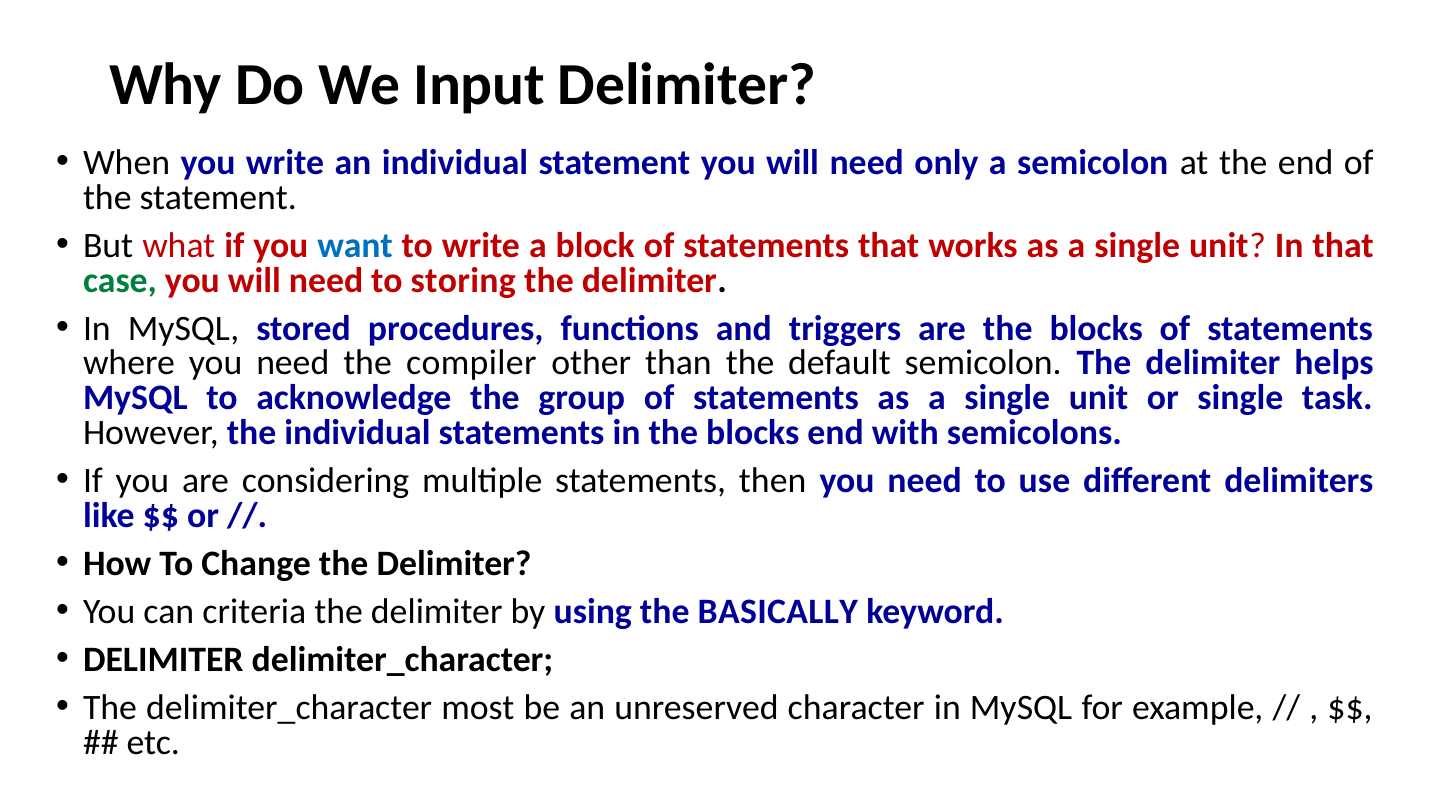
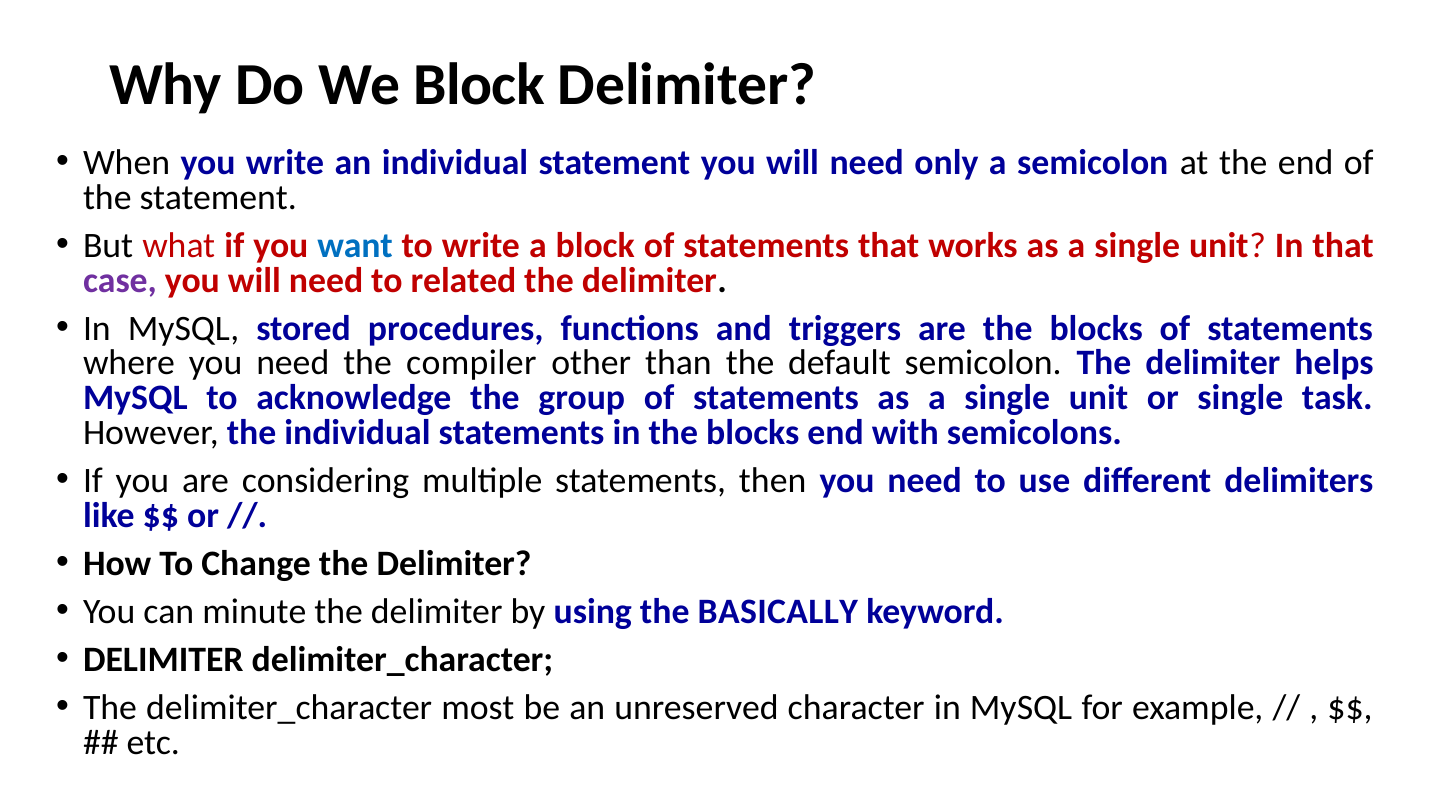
We Input: Input -> Block
case colour: green -> purple
storing: storing -> related
criteria: criteria -> minute
